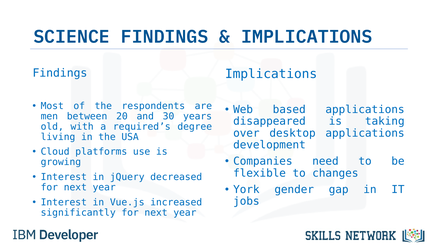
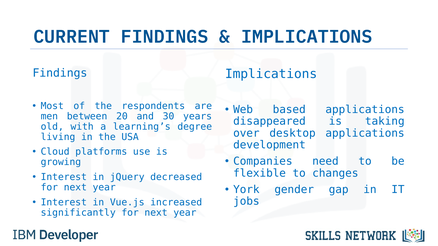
SCIENCE: SCIENCE -> CURRENT
required’s: required’s -> learning’s
